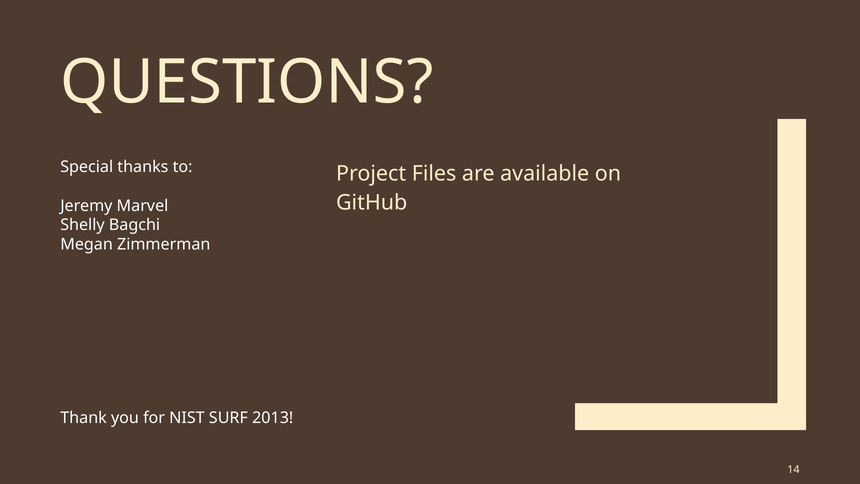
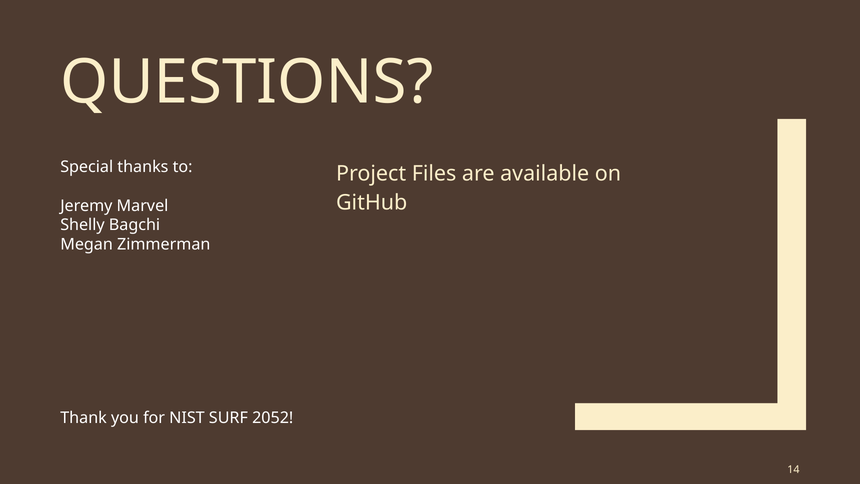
2013: 2013 -> 2052
